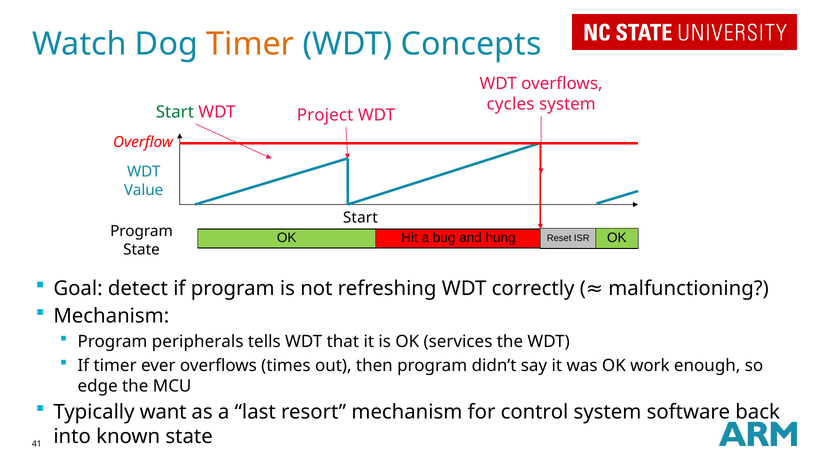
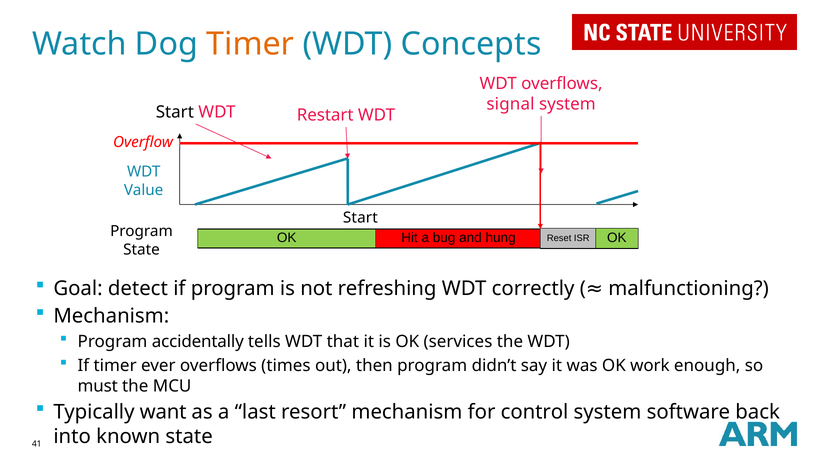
cycles: cycles -> signal
Start at (175, 112) colour: green -> black
Project: Project -> Restart
peripherals: peripherals -> accidentally
edge: edge -> must
